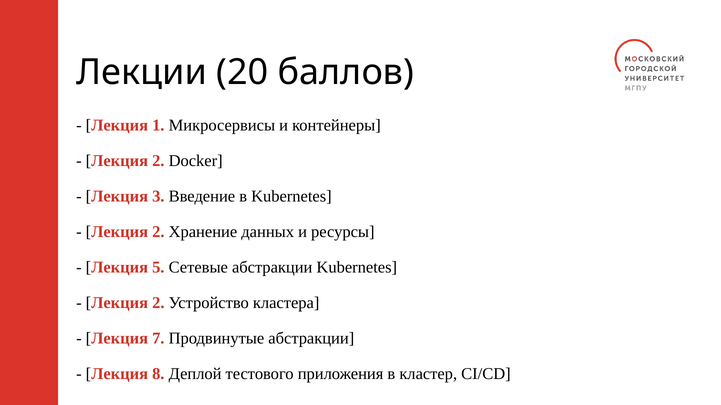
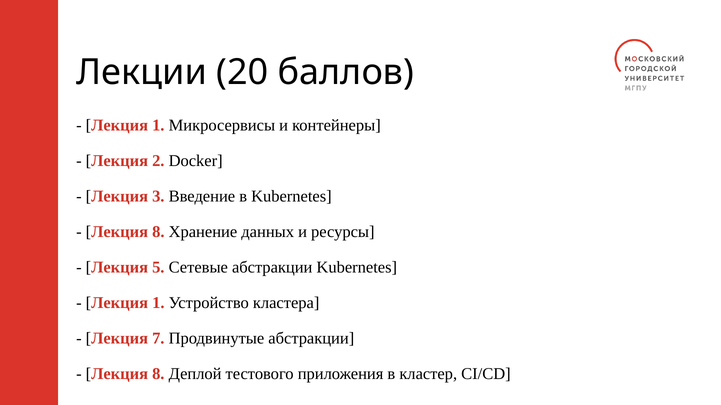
2 at (158, 232): 2 -> 8
2 at (158, 303): 2 -> 1
